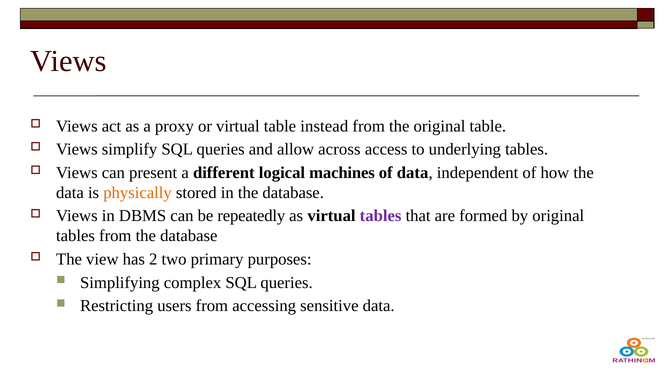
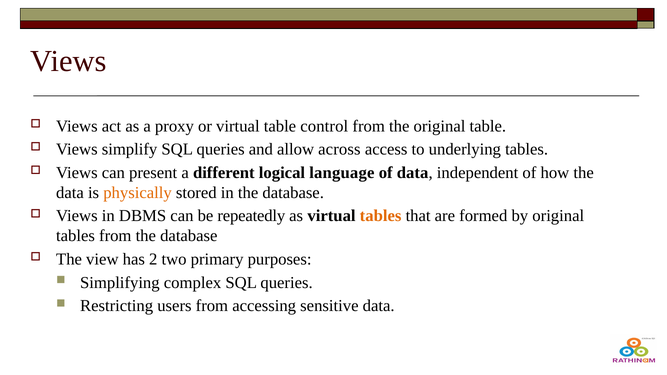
instead: instead -> control
machines: machines -> language
tables at (381, 216) colour: purple -> orange
